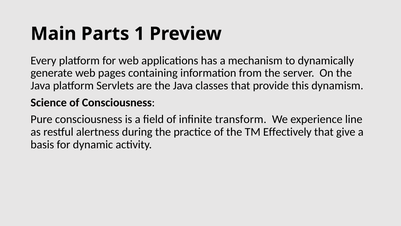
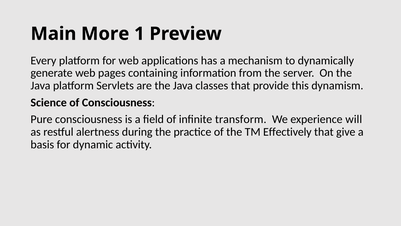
Parts: Parts -> More
line: line -> will
